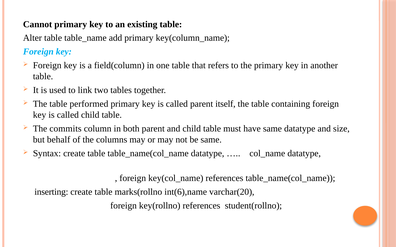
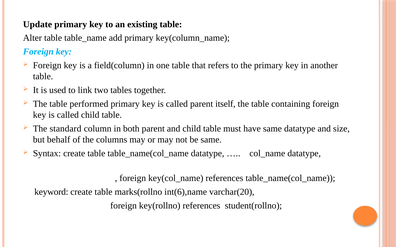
Cannot: Cannot -> Update
commits: commits -> standard
inserting: inserting -> keyword
